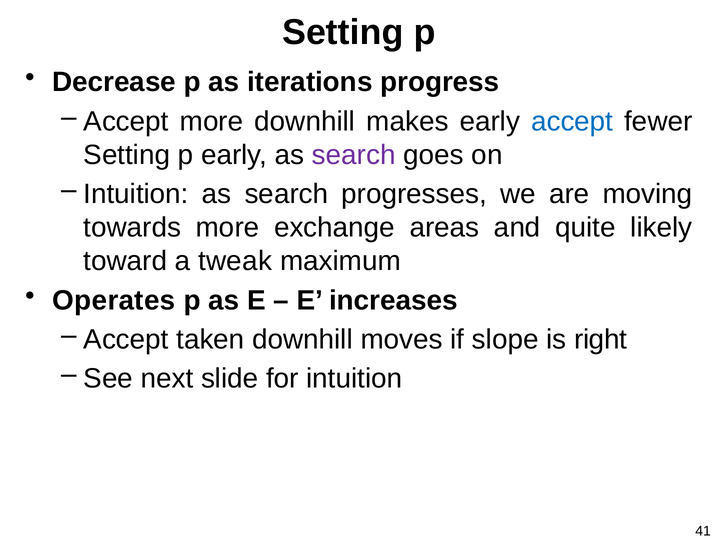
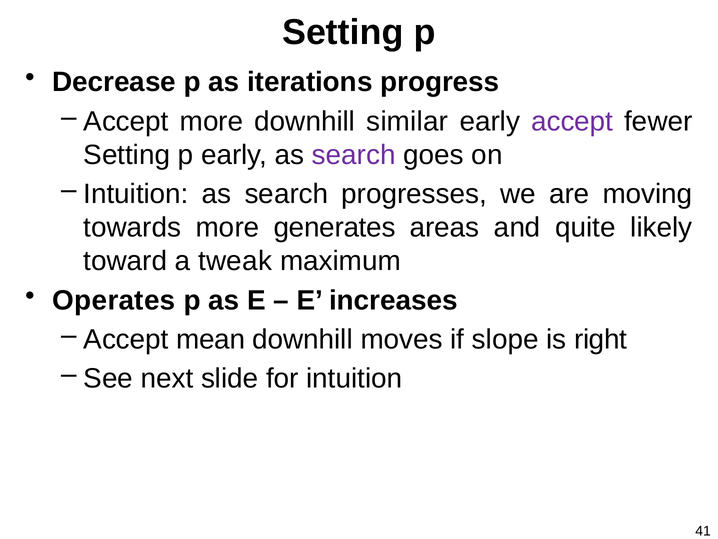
makes: makes -> similar
accept at (572, 121) colour: blue -> purple
exchange: exchange -> generates
taken: taken -> mean
